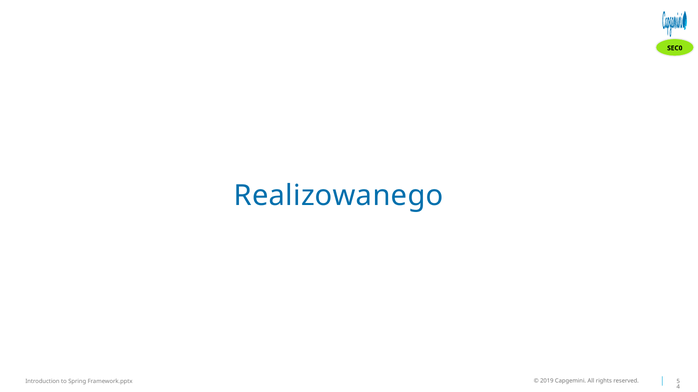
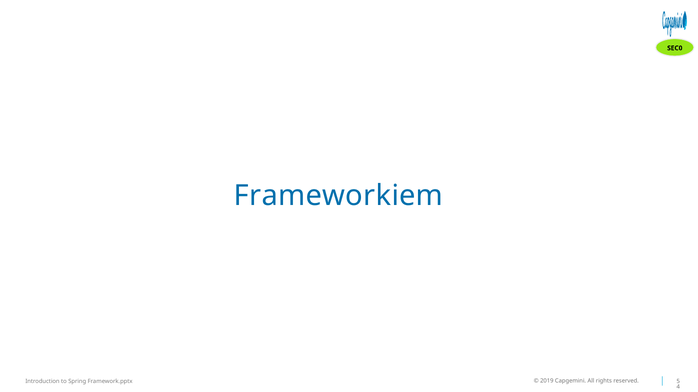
Realizowanego: Realizowanego -> Frameworkiem
